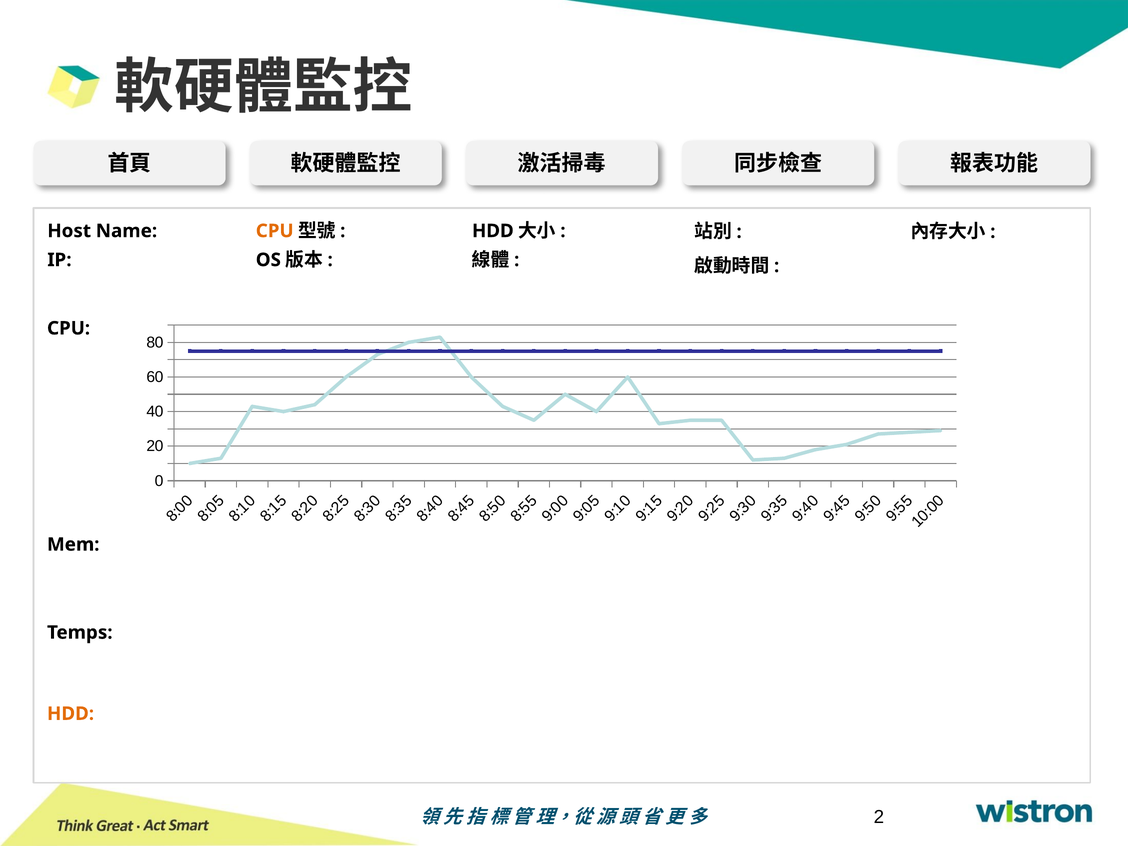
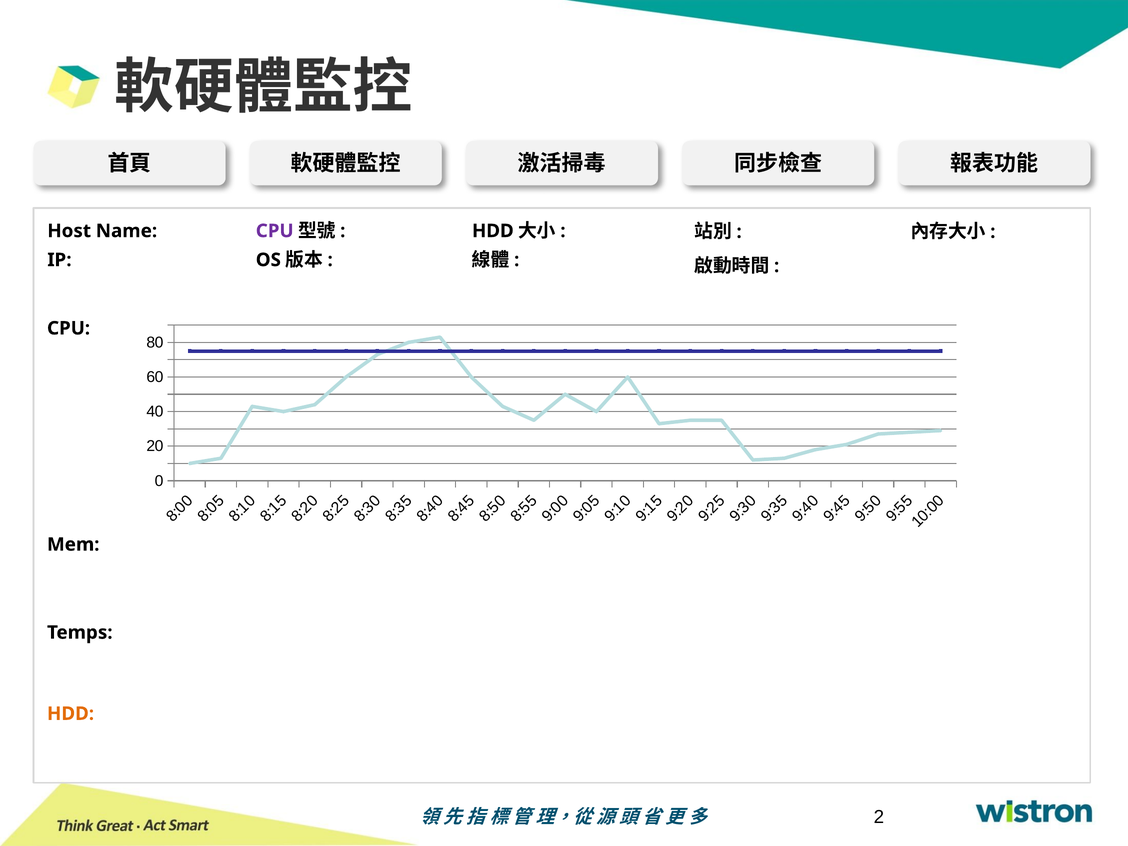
CPU at (275, 231) colour: orange -> purple
